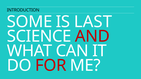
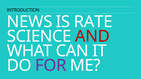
SOME: SOME -> NEWS
LAST: LAST -> RATE
FOR colour: red -> purple
